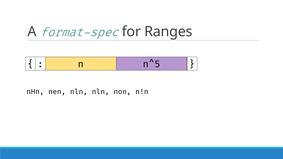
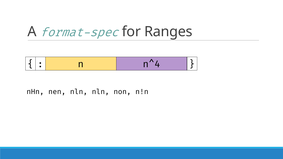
n^5: n^5 -> n^4
